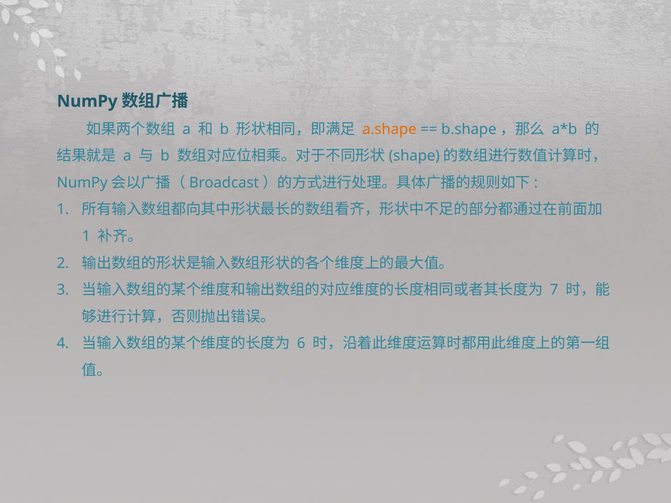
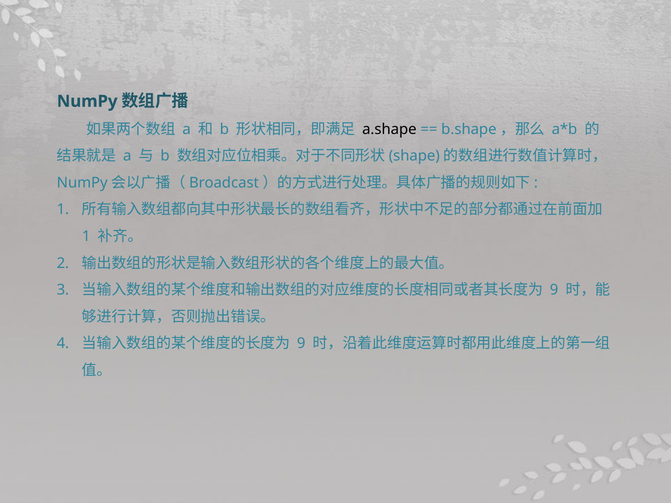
a.shape colour: orange -> black
7 at (554, 290): 7 -> 9
6 at (301, 344): 6 -> 9
